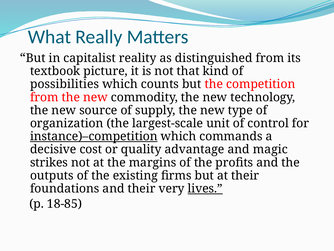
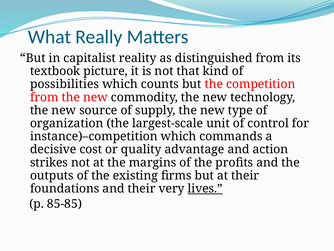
instance)–competition underline: present -> none
magic: magic -> action
18-85: 18-85 -> 85-85
